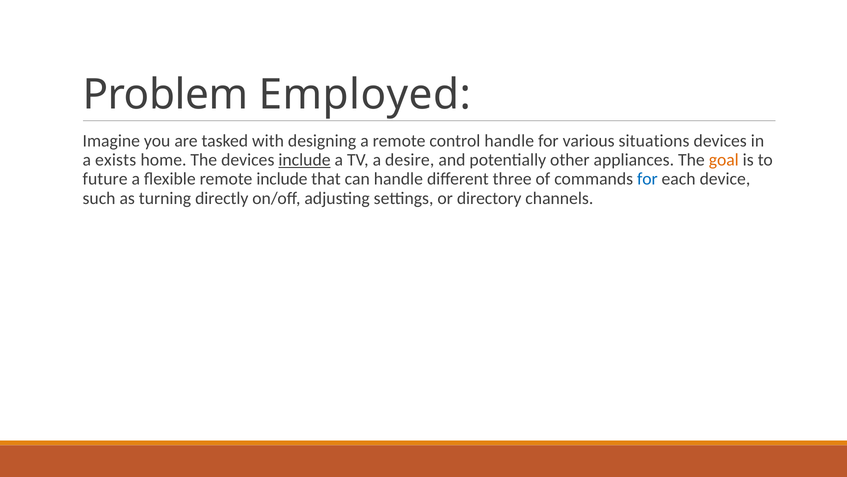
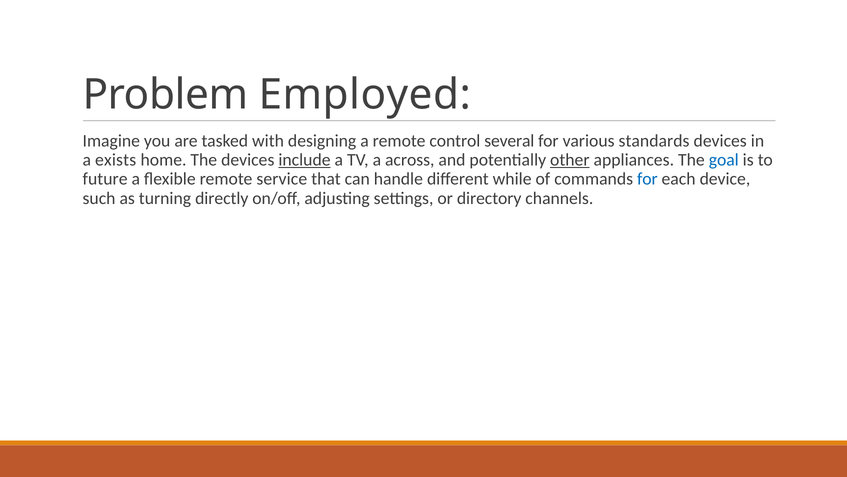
control handle: handle -> several
situations: situations -> standards
desire: desire -> across
other underline: none -> present
goal colour: orange -> blue
remote include: include -> service
three: three -> while
